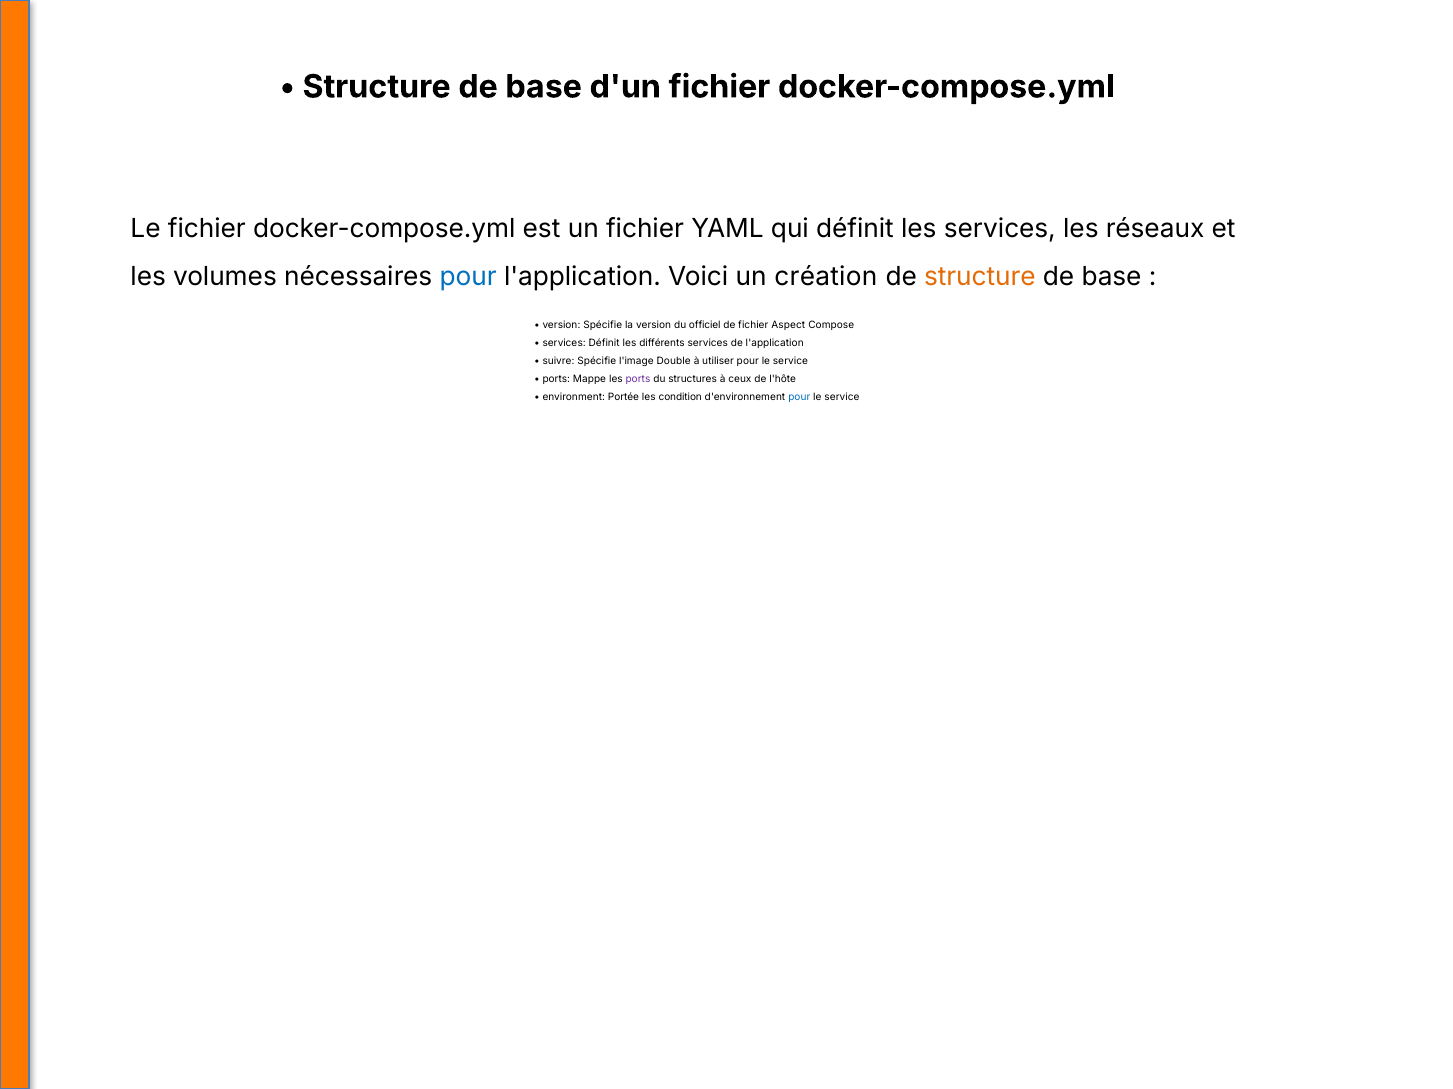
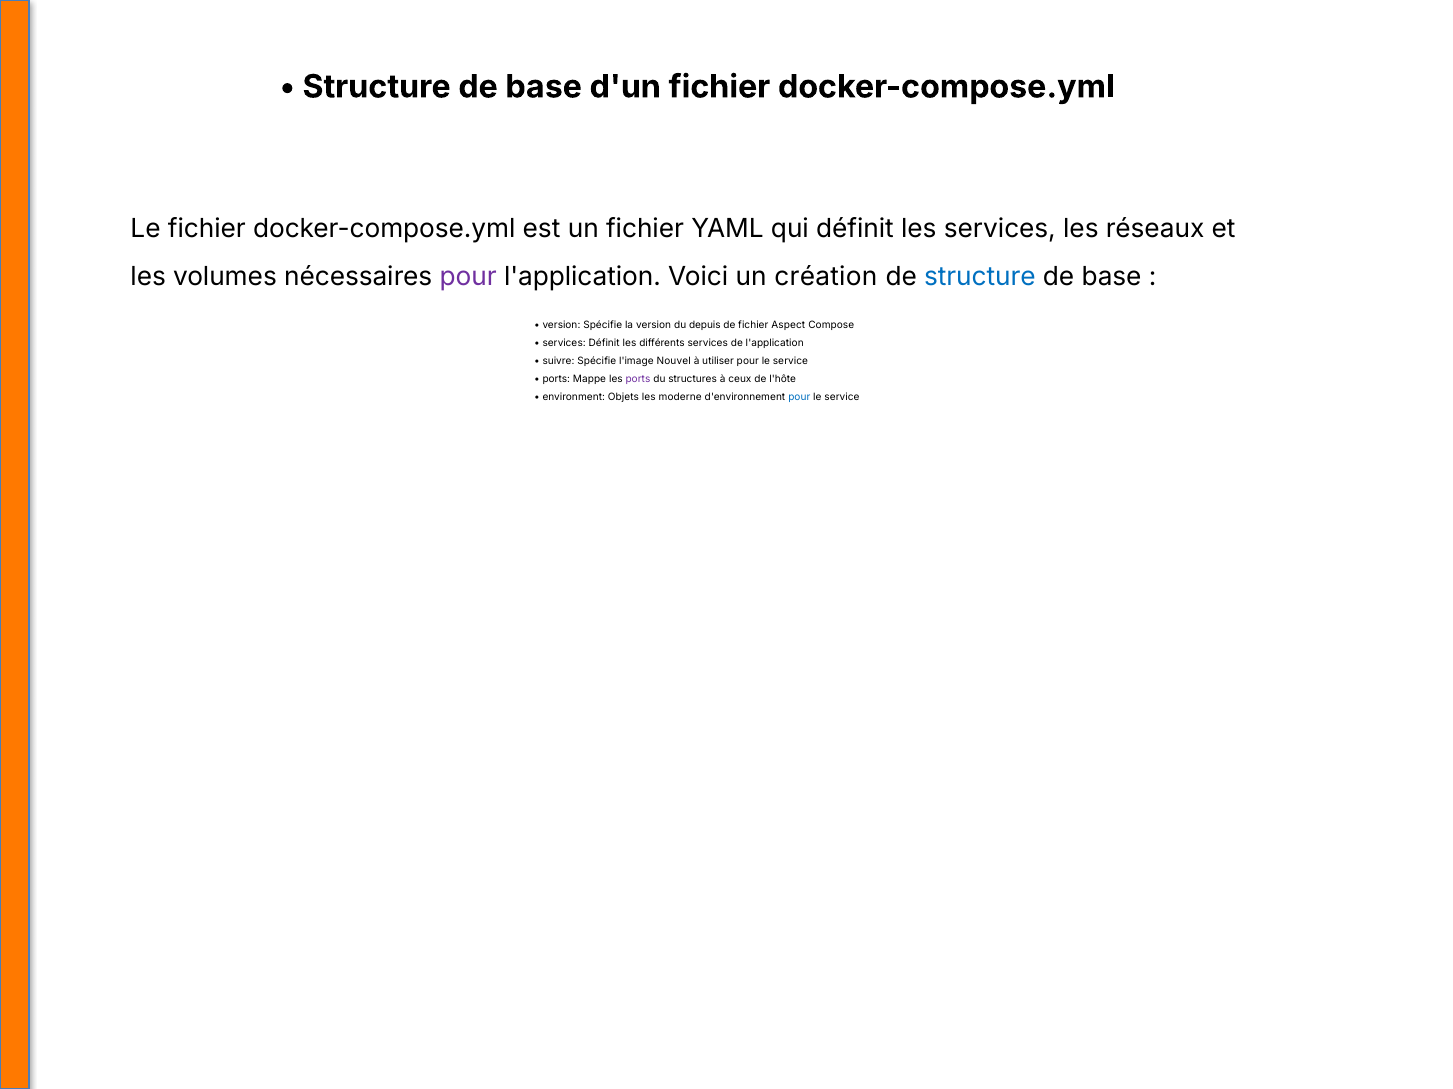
pour at (468, 277) colour: blue -> purple
structure at (980, 277) colour: orange -> blue
officiel: officiel -> depuis
Double: Double -> Nouvel
Portée: Portée -> Objets
condition: condition -> moderne
